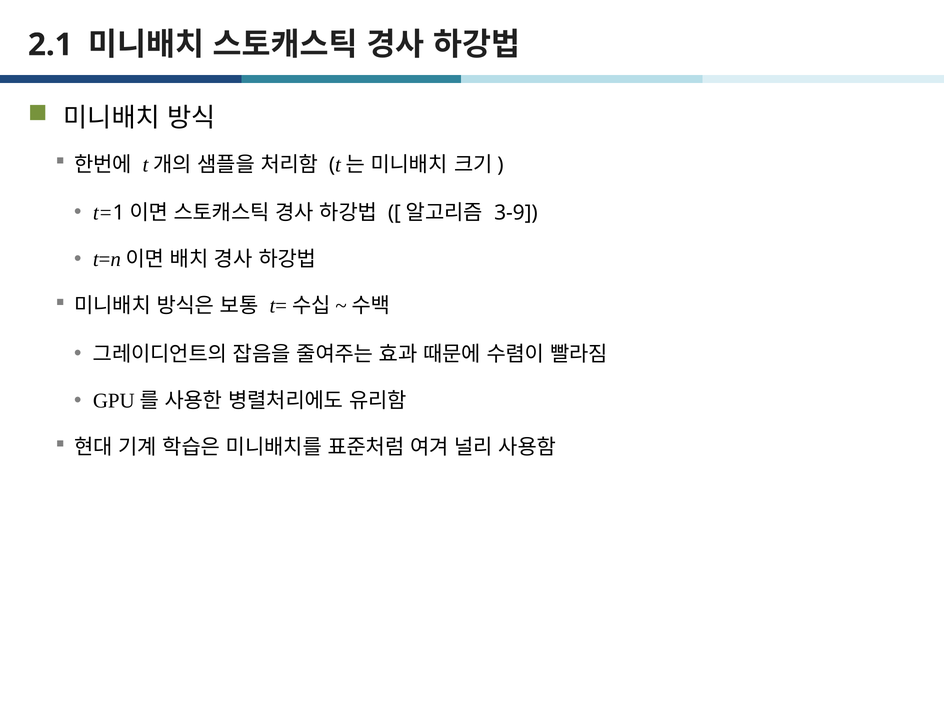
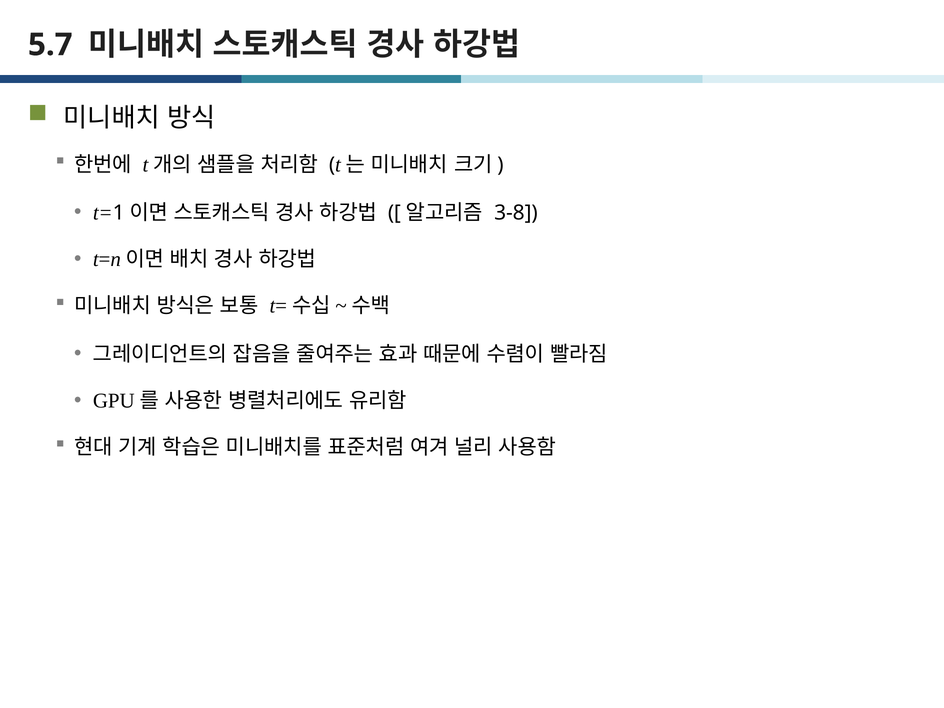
2.1: 2.1 -> 5.7
3-9: 3-9 -> 3-8
